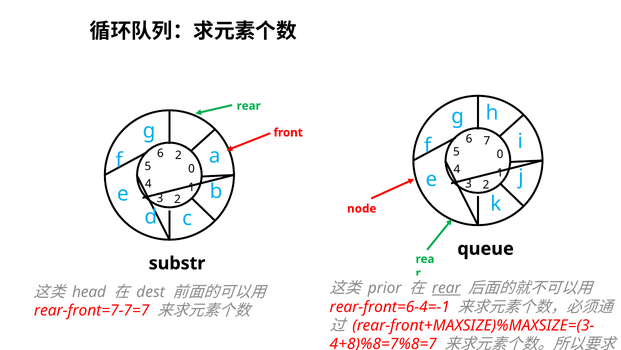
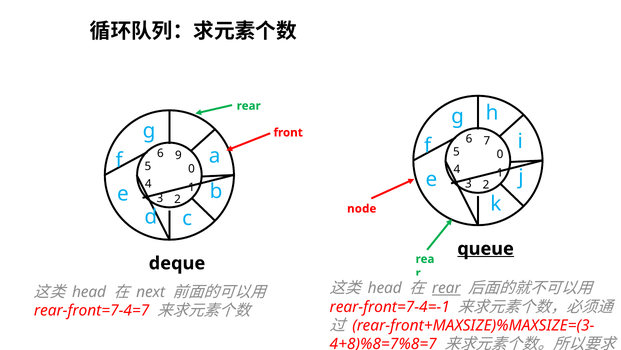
6 2: 2 -> 9
queue underline: none -> present
substr: substr -> deque
prior at (385, 288): prior -> head
dest: dest -> next
rear-front=6-4=-1: rear-front=6-4=-1 -> rear-front=7-4=-1
rear-front=7-7=7: rear-front=7-7=7 -> rear-front=7-4=7
